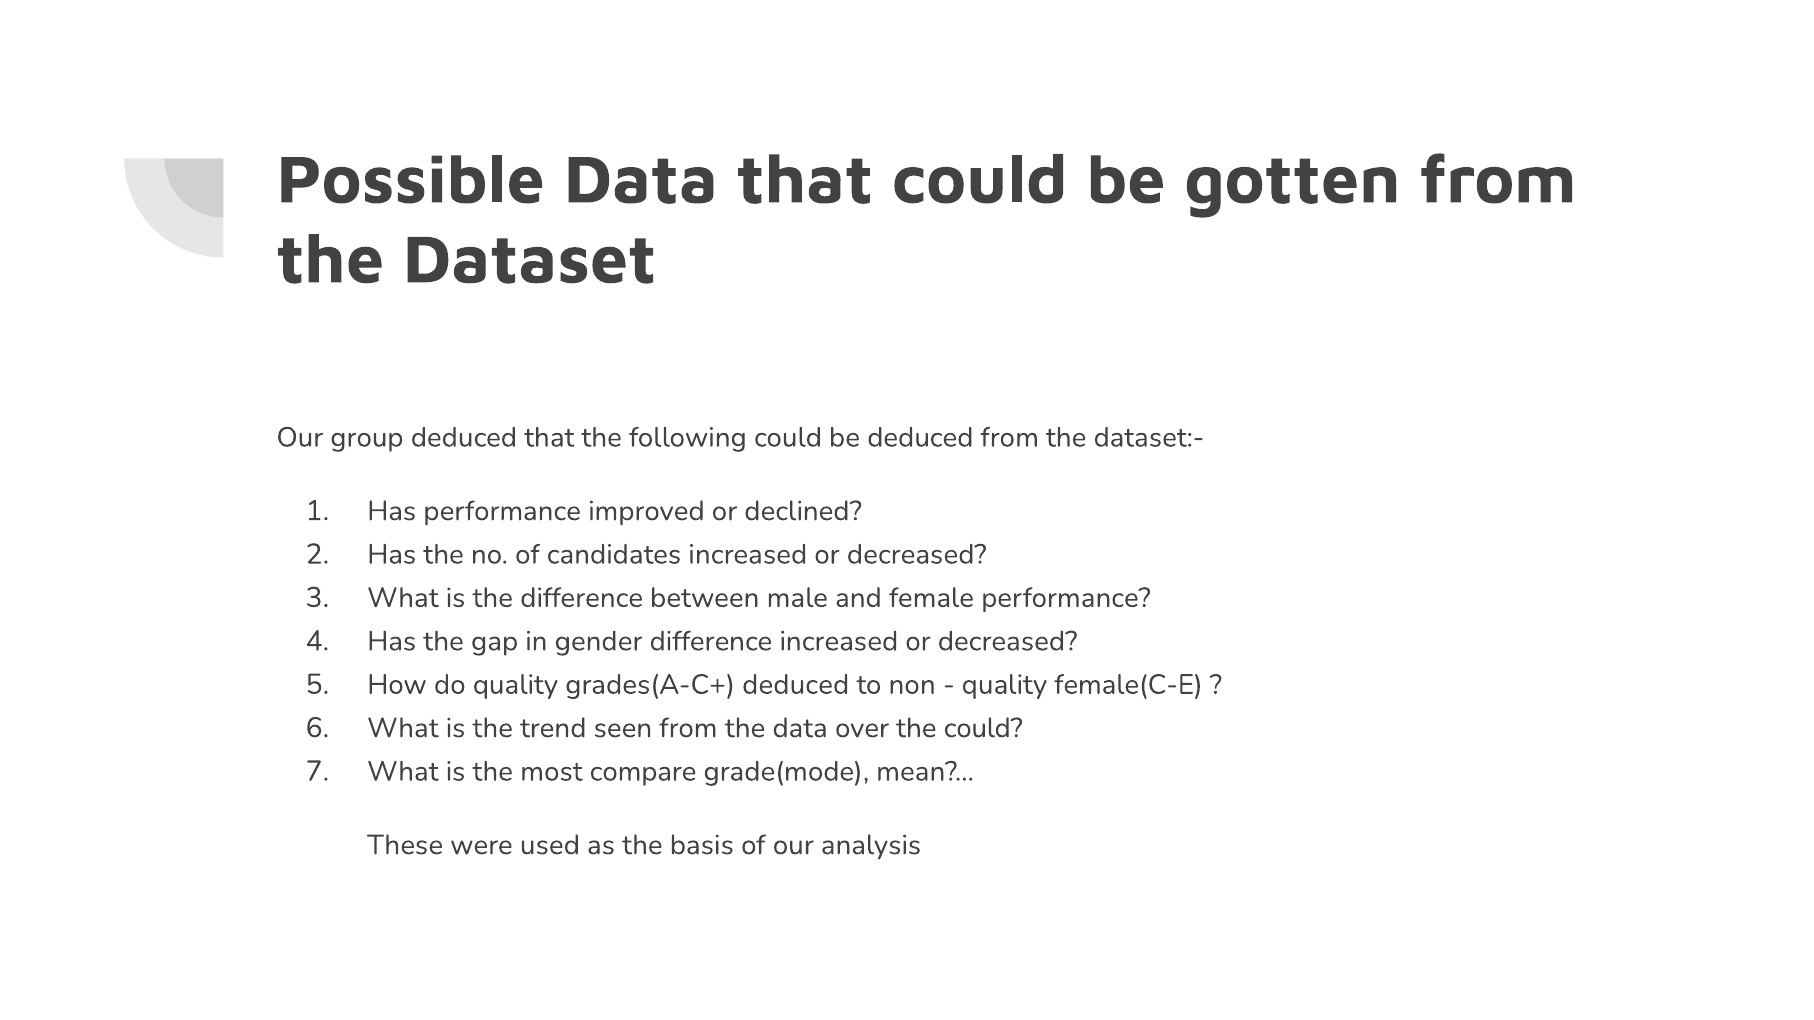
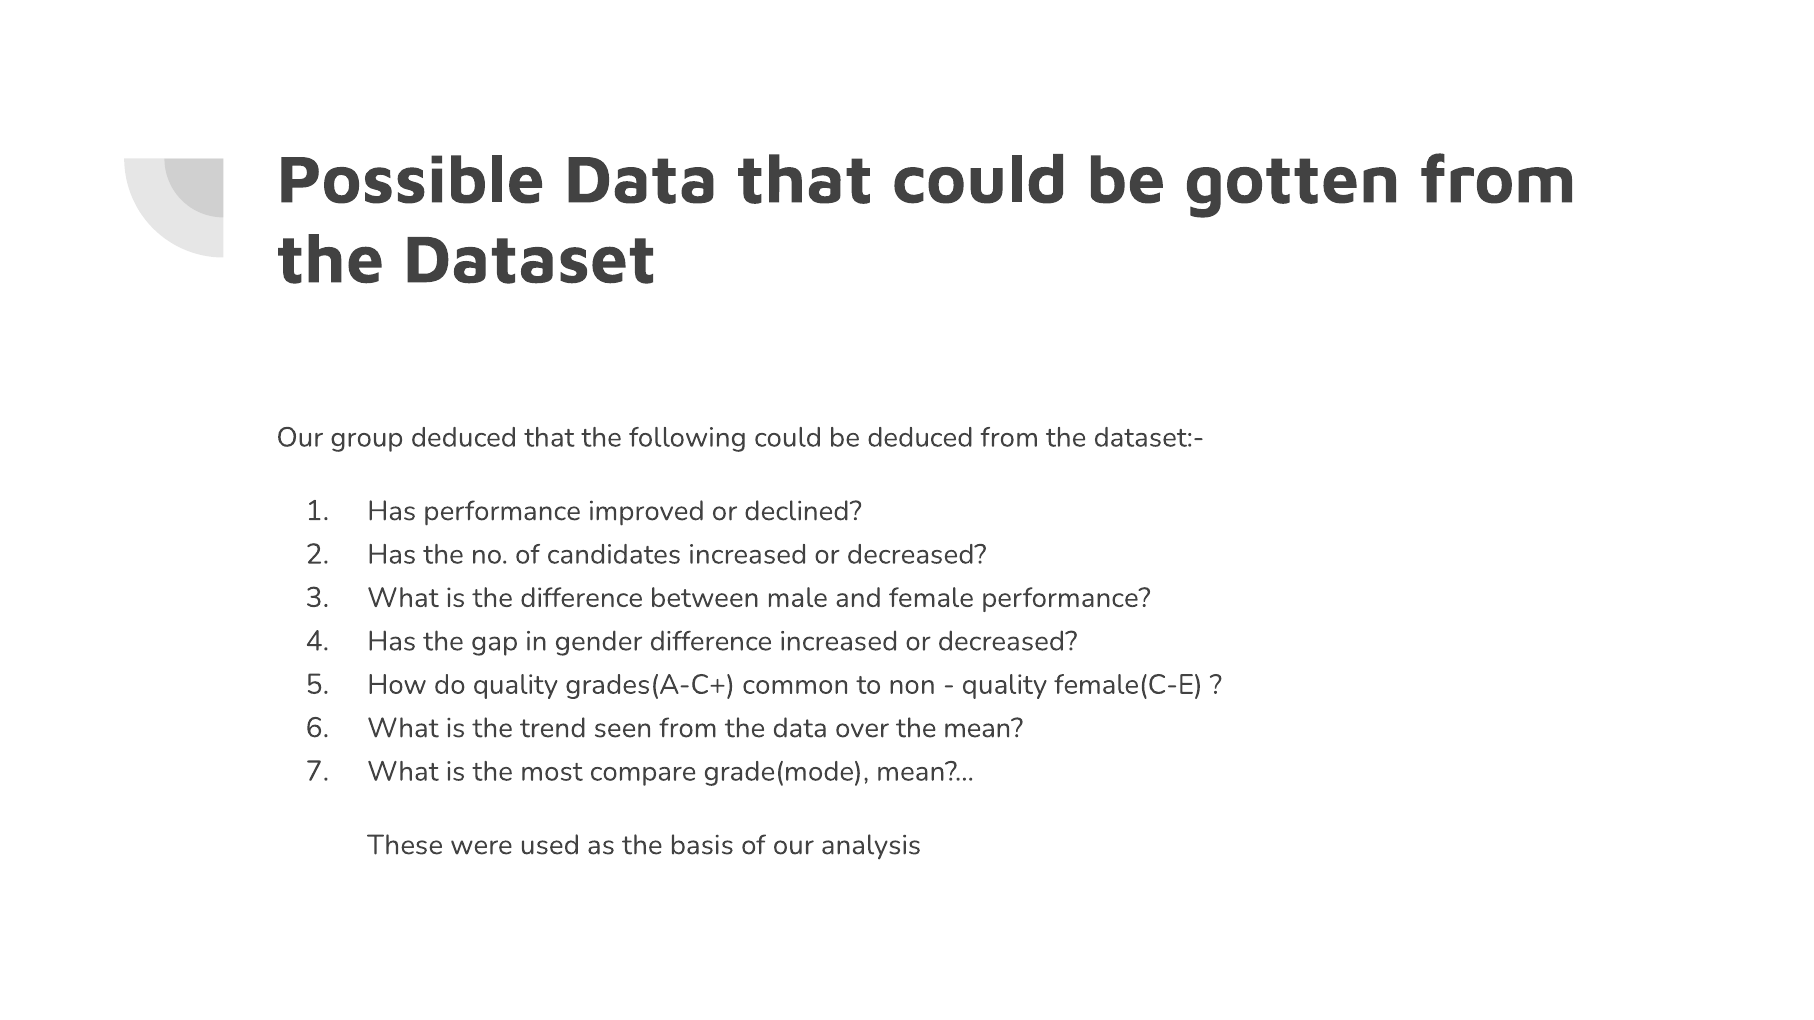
grades(A-C+ deduced: deduced -> common
the could: could -> mean
